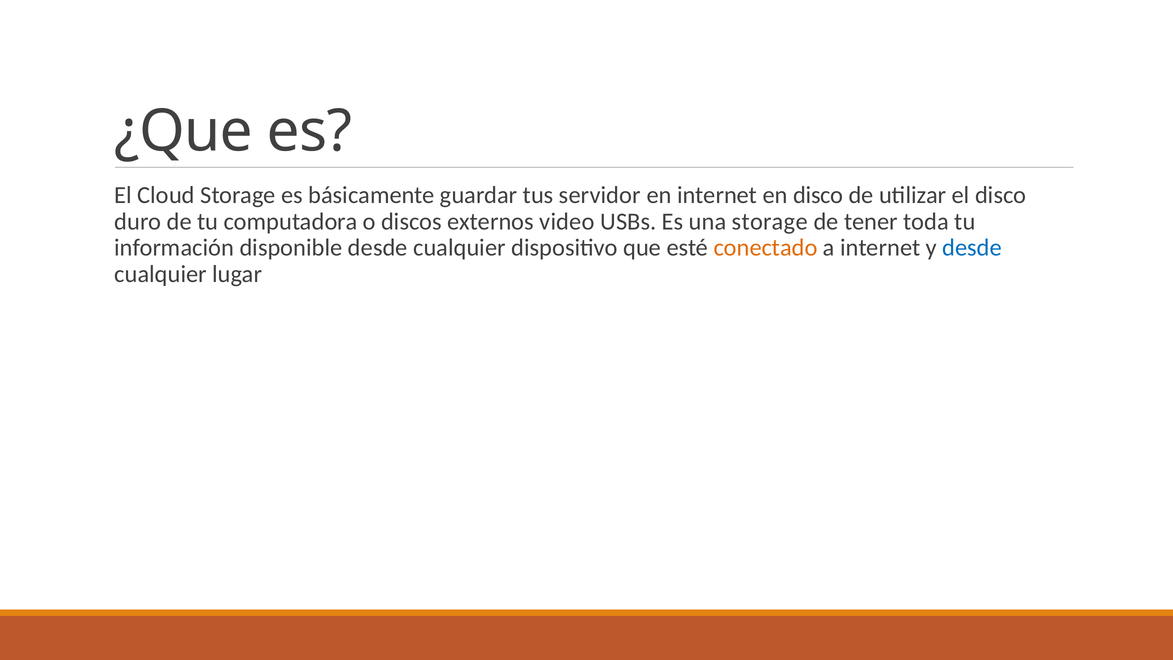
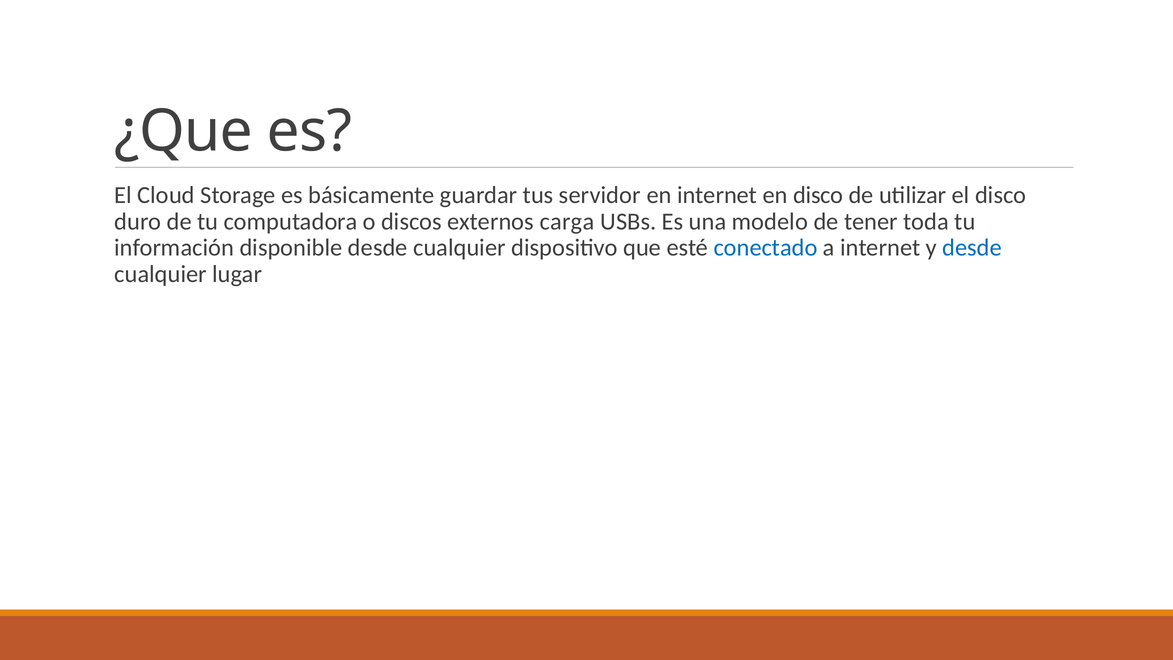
video: video -> carga
una storage: storage -> modelo
conectado colour: orange -> blue
